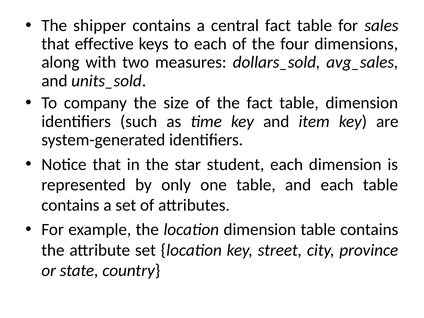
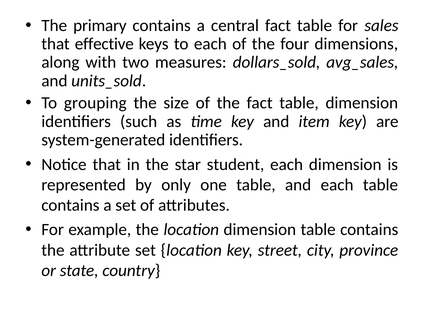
shipper: shipper -> primary
company: company -> grouping
